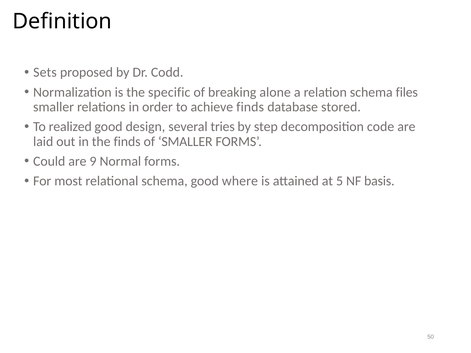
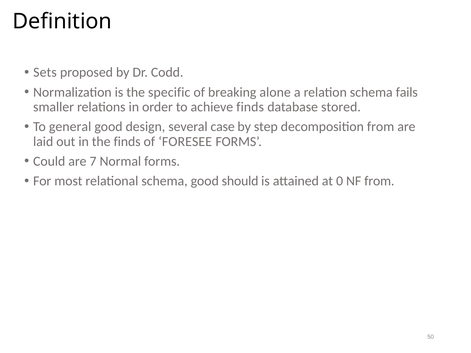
files: files -> fails
realized: realized -> general
tries: tries -> case
decomposition code: code -> from
of SMALLER: SMALLER -> FORESEE
9: 9 -> 7
where: where -> should
5: 5 -> 0
NF basis: basis -> from
